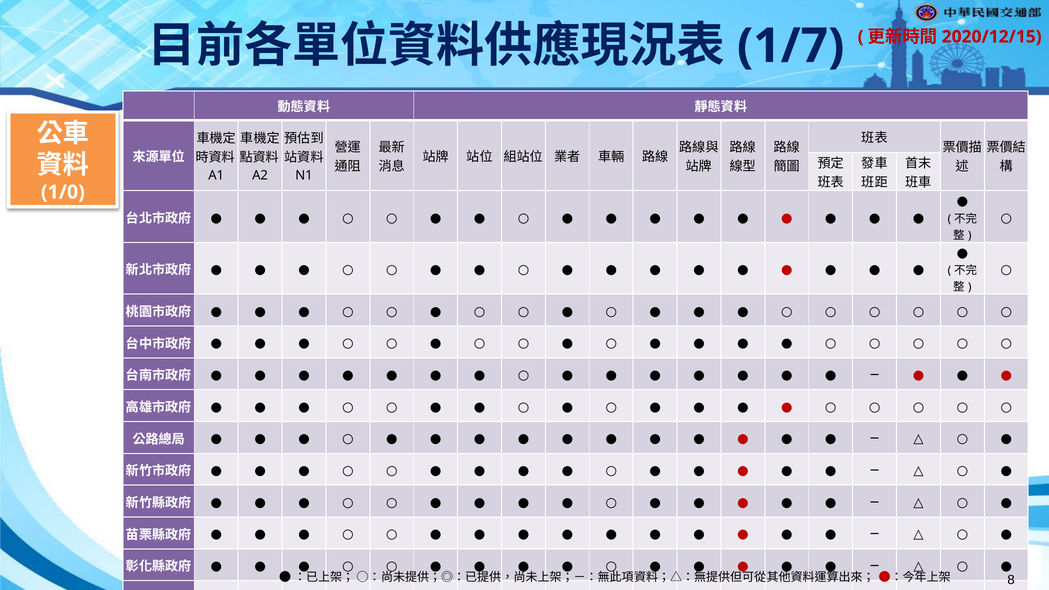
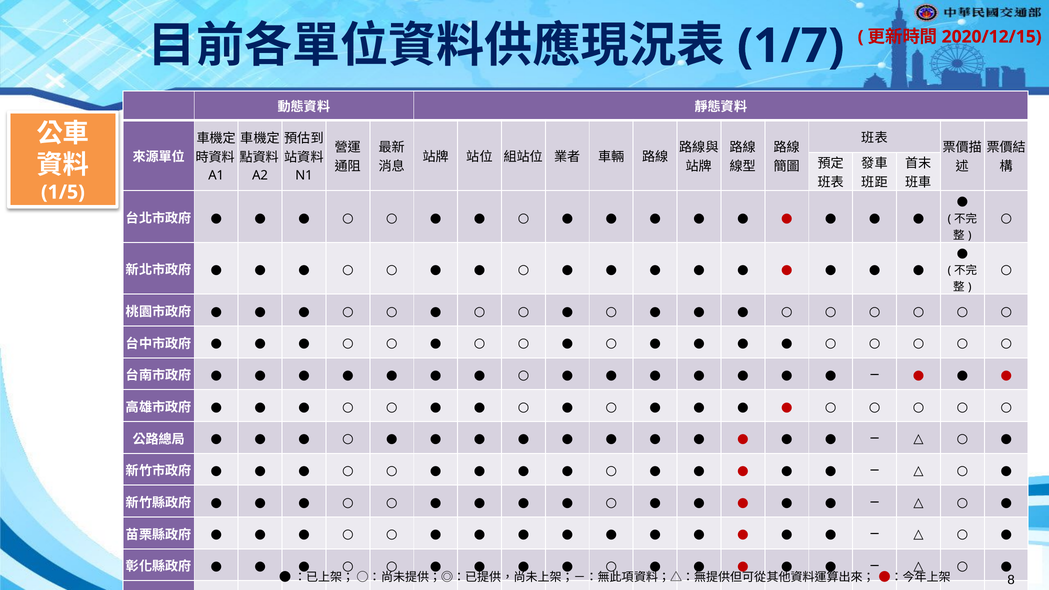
1/0: 1/0 -> 1/5
